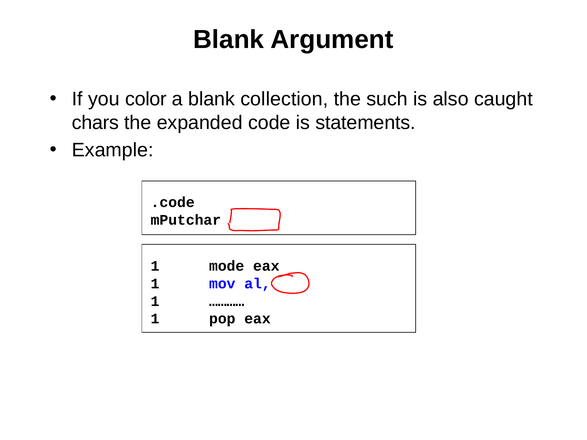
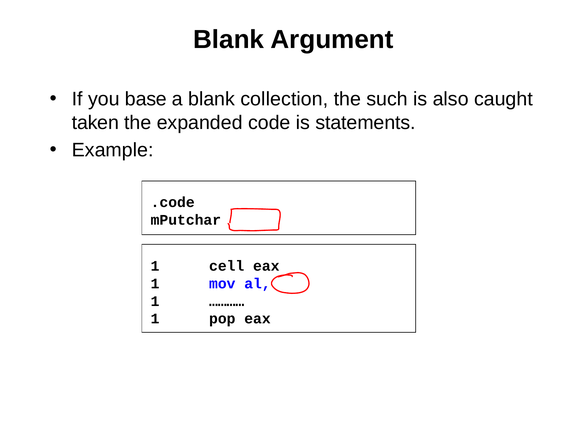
color: color -> base
chars: chars -> taken
mode: mode -> cell
